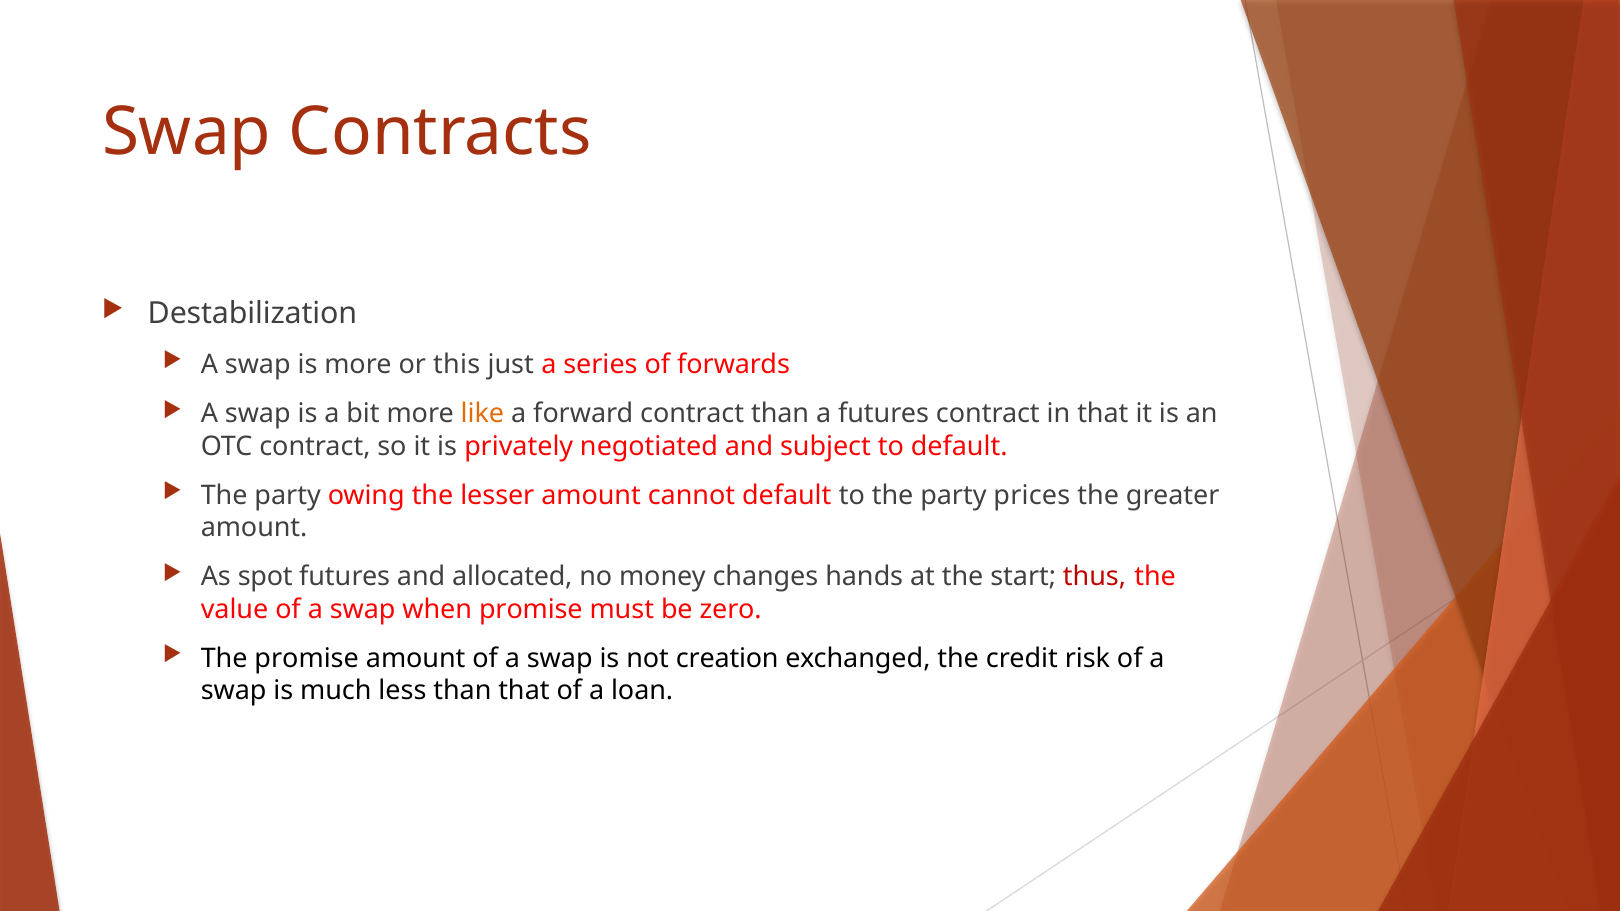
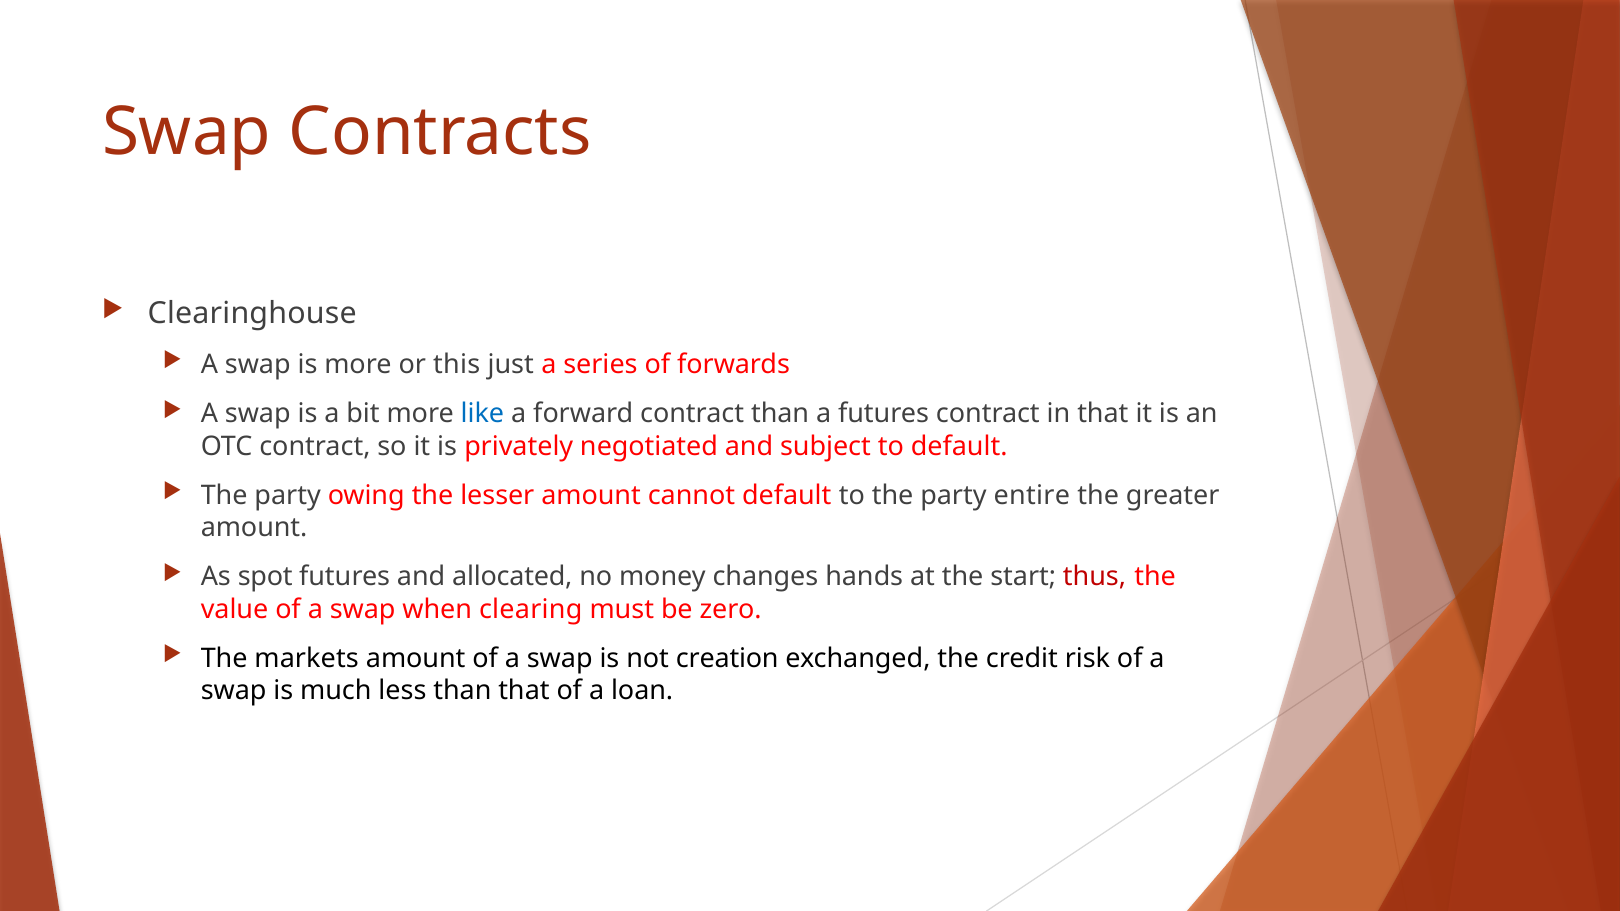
Destabilization: Destabilization -> Clearinghouse
like colour: orange -> blue
prices: prices -> entire
when promise: promise -> clearing
The promise: promise -> markets
